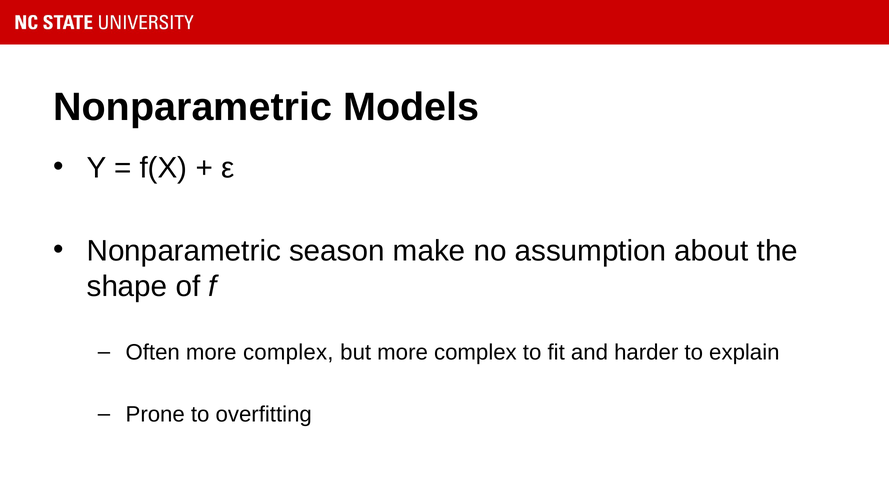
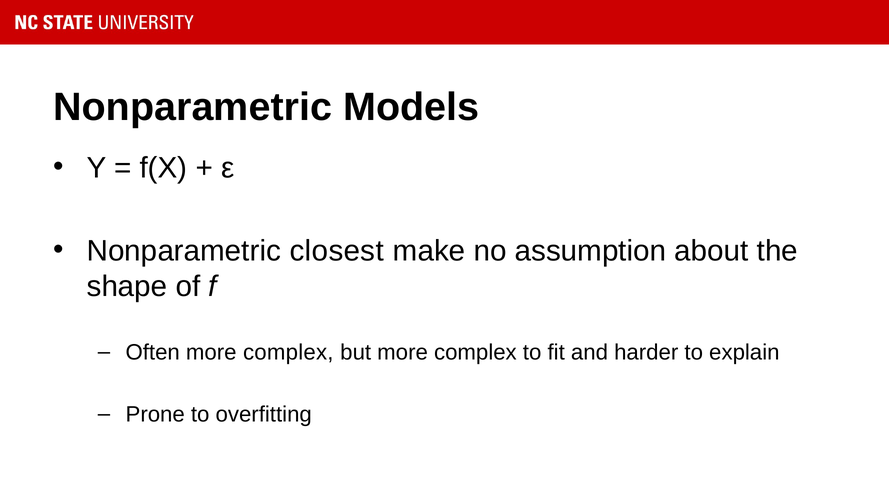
season: season -> closest
